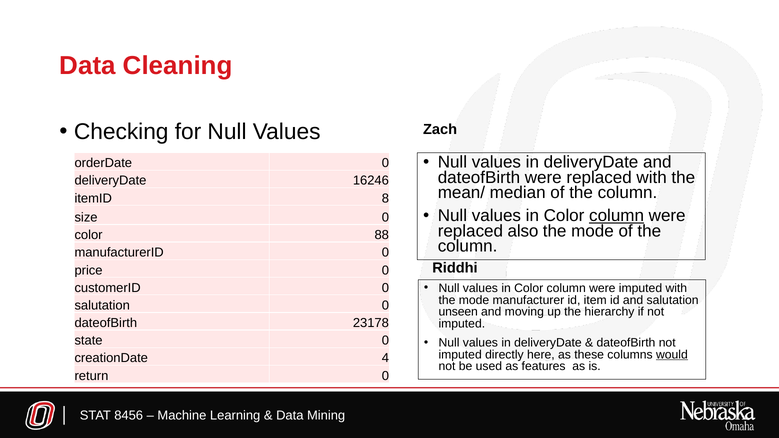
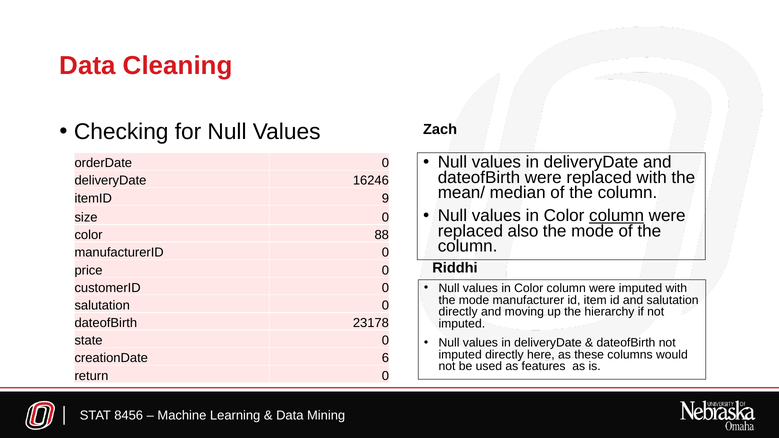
8: 8 -> 9
unseen at (458, 312): unseen -> directly
would underline: present -> none
4: 4 -> 6
